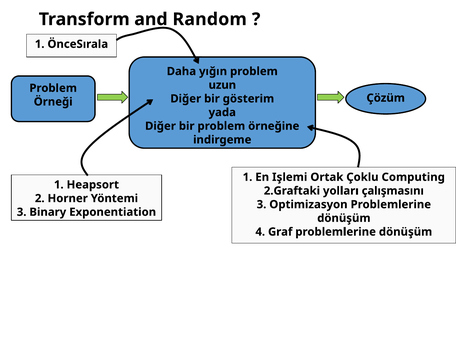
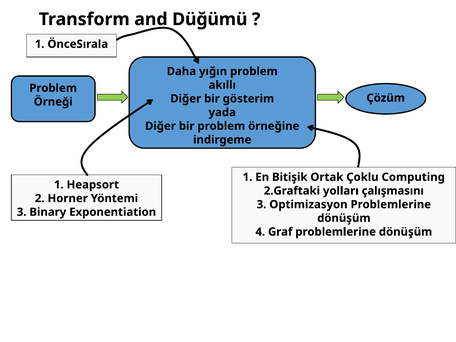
Random: Random -> Düğümü
uzun: uzun -> akıllı
Işlemi: Işlemi -> Bitişik
